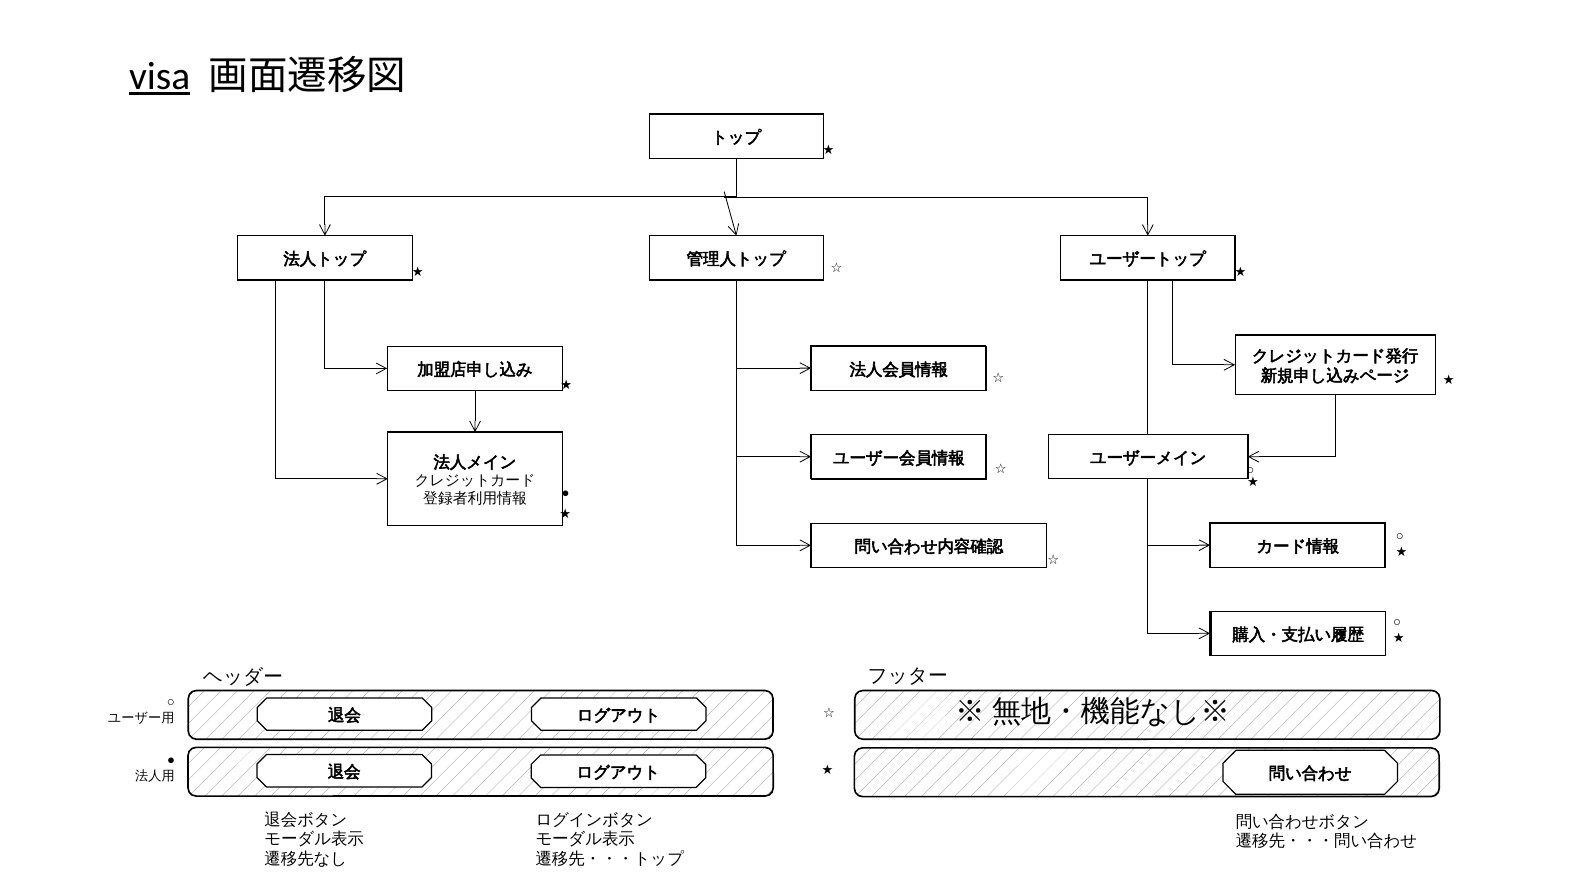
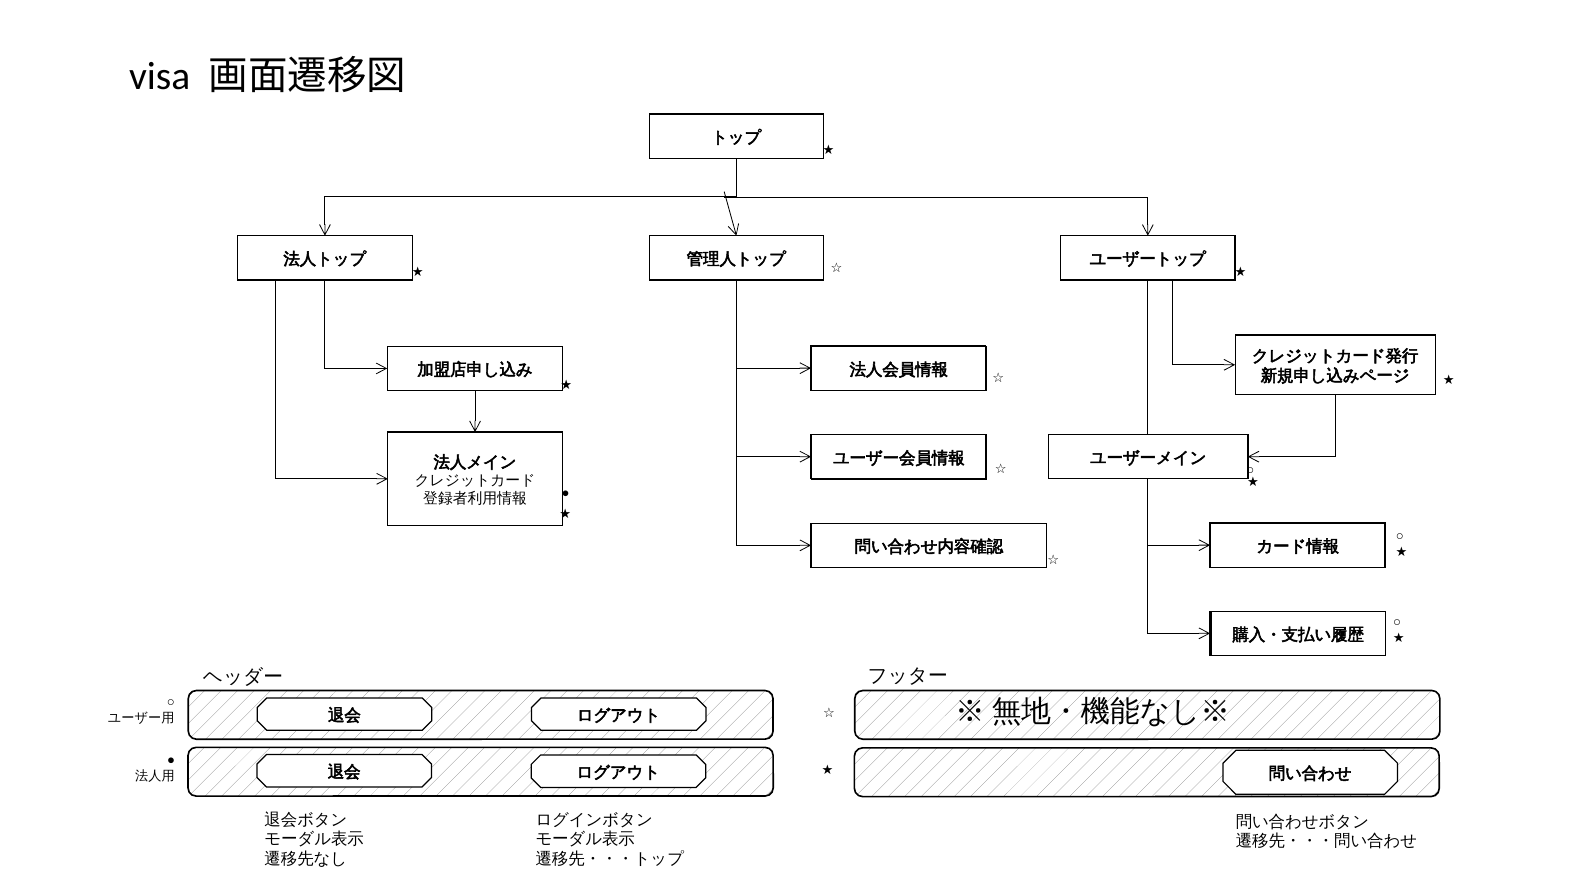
visa underline: present -> none
